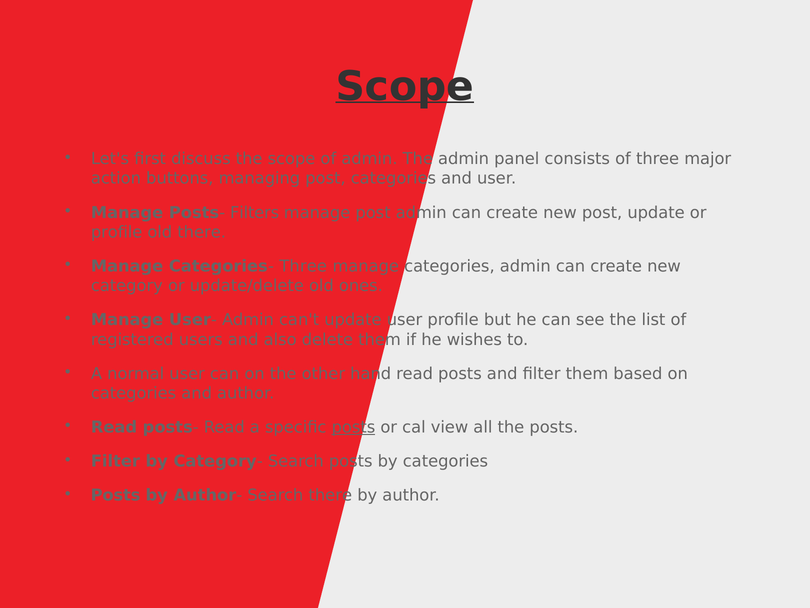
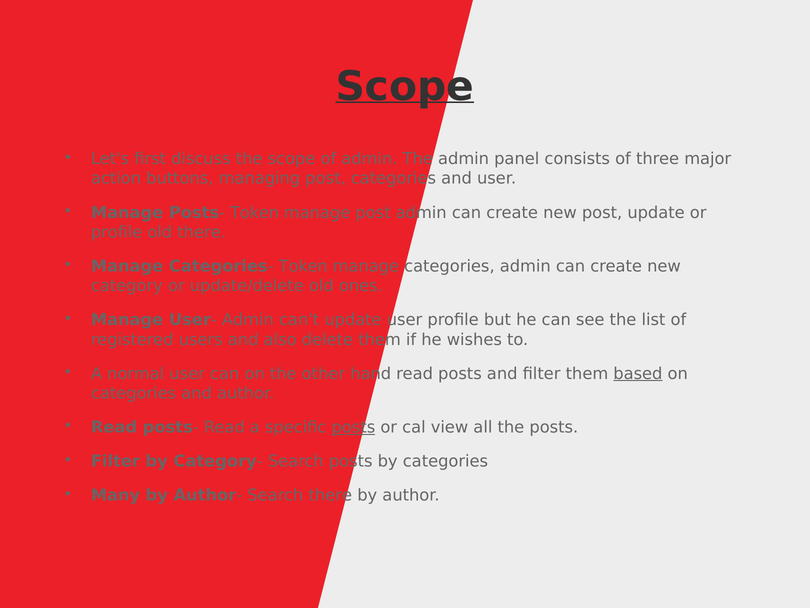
Posts- Filters: Filters -> Token
Categories- Three: Three -> Token
based underline: none -> present
Posts at (116, 495): Posts -> Many
